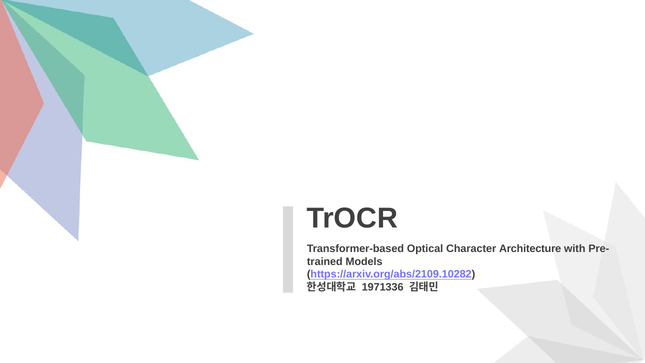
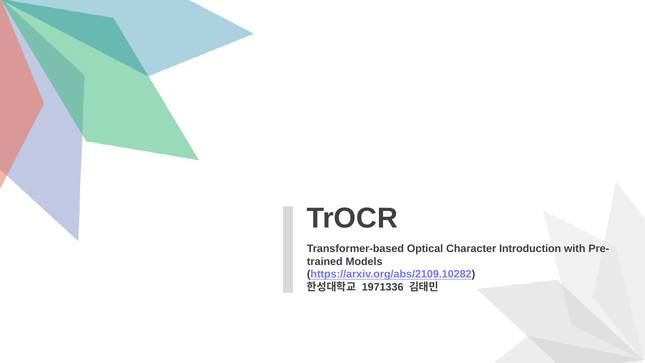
Architecture: Architecture -> Introduction
